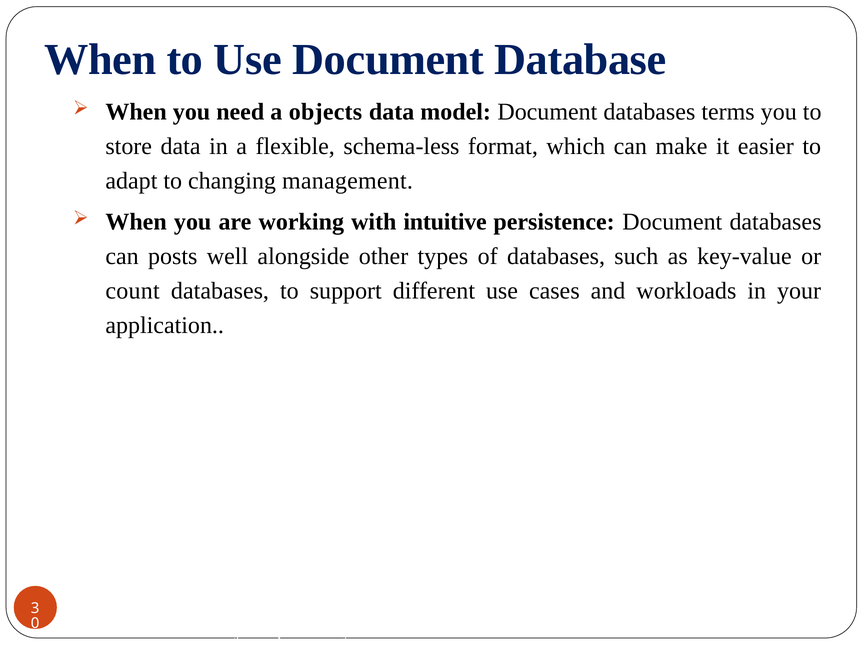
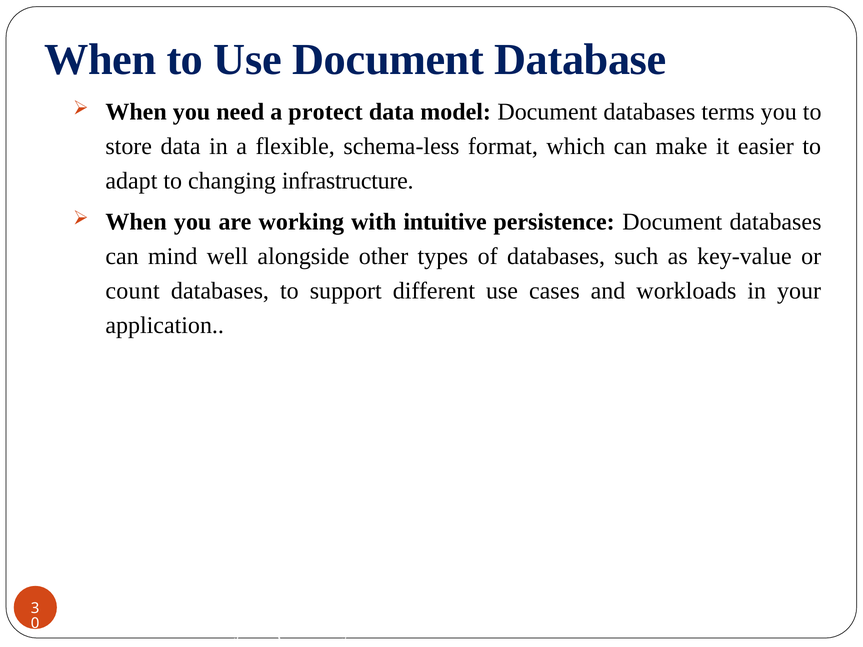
objects: objects -> protect
management: management -> infrastructure
posts: posts -> mind
